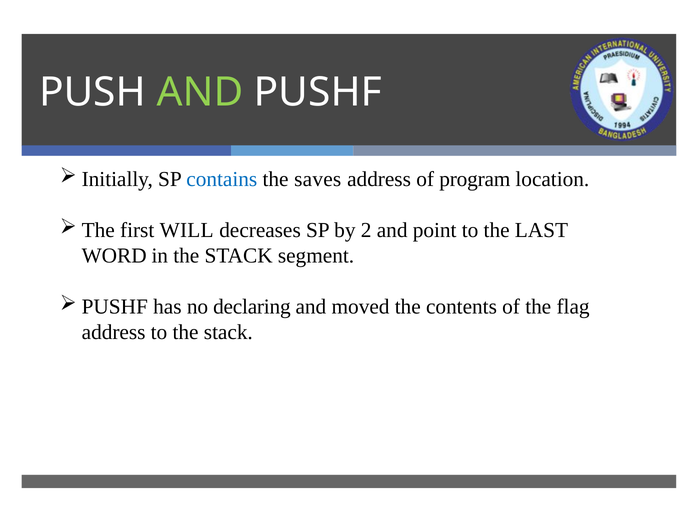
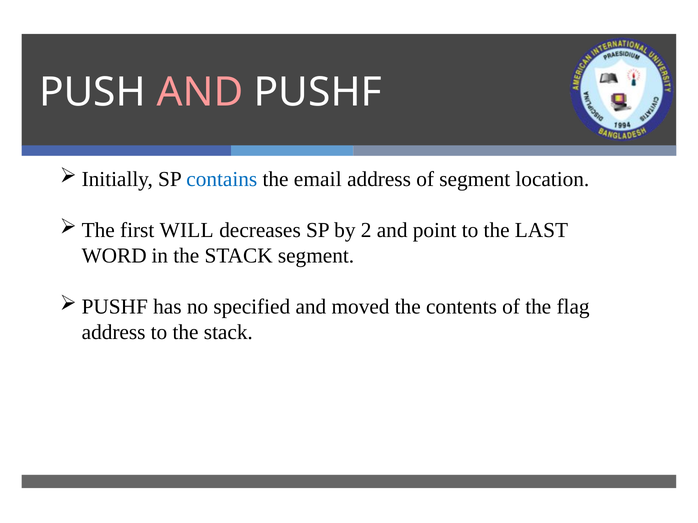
AND at (200, 92) colour: light green -> pink
saves: saves -> email
of program: program -> segment
declaring: declaring -> specified
